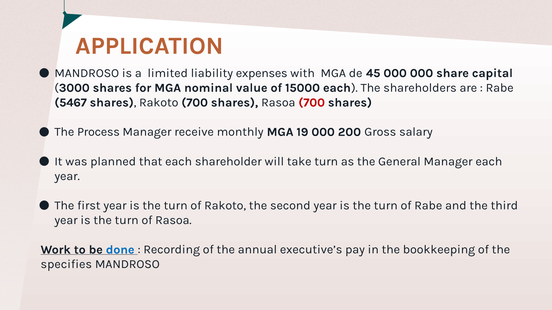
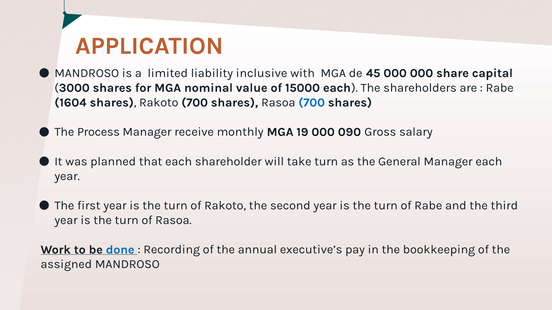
expenses: expenses -> inclusive
5467: 5467 -> 1604
700 at (312, 103) colour: red -> blue
200: 200 -> 090
specifies: specifies -> assigned
